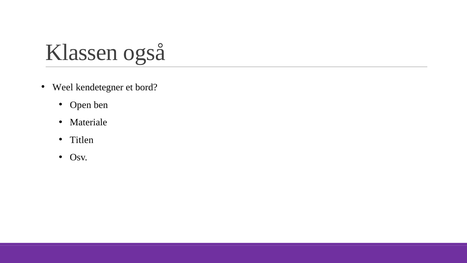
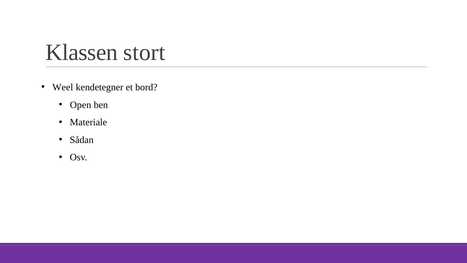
også: også -> stort
Titlen: Titlen -> Sådan
